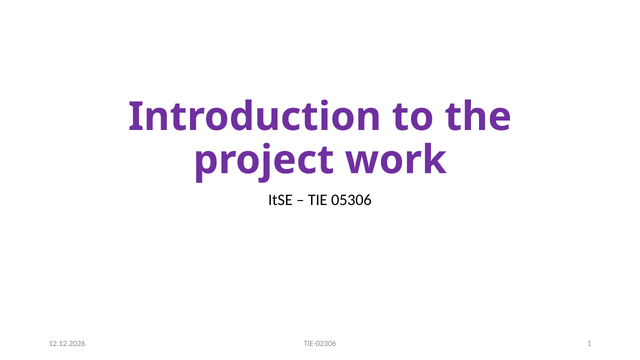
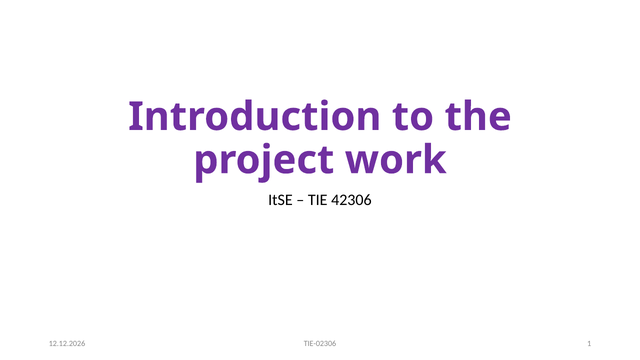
05306: 05306 -> 42306
